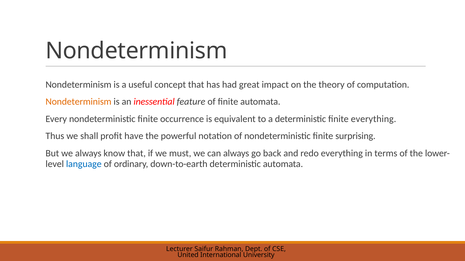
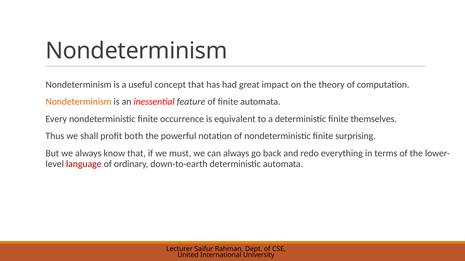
finite everything: everything -> themselves
have: have -> both
language colour: blue -> red
